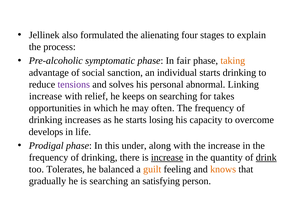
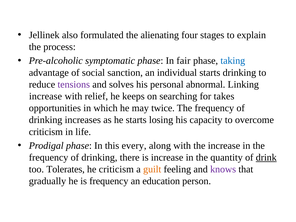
taking colour: orange -> blue
often: often -> twice
develops at (46, 132): develops -> criticism
under: under -> every
increase at (167, 157) underline: present -> none
he balanced: balanced -> criticism
knows colour: orange -> purple
is searching: searching -> frequency
satisfying: satisfying -> education
